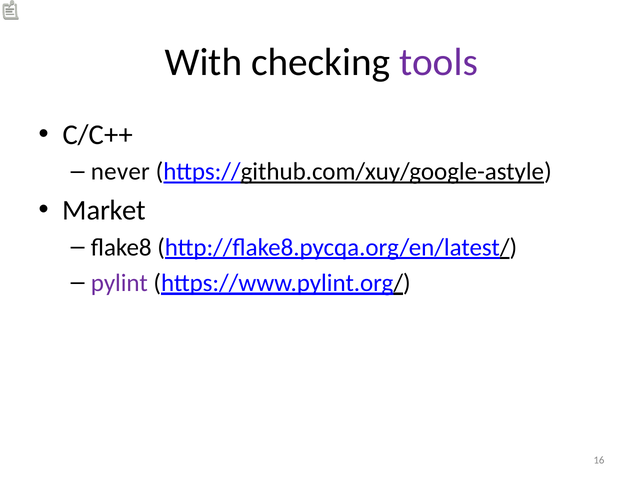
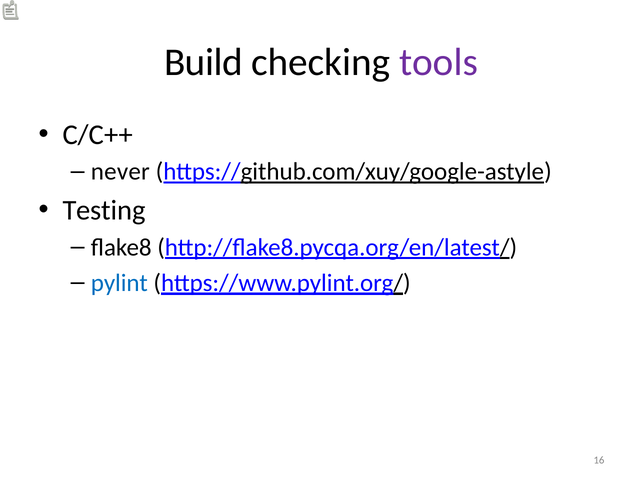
With: With -> Build
Market: Market -> Testing
pylint colour: purple -> blue
